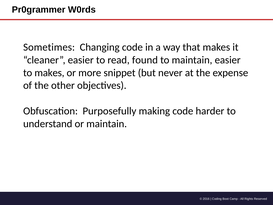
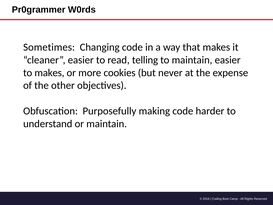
found: found -> telling
snippet: snippet -> cookies
